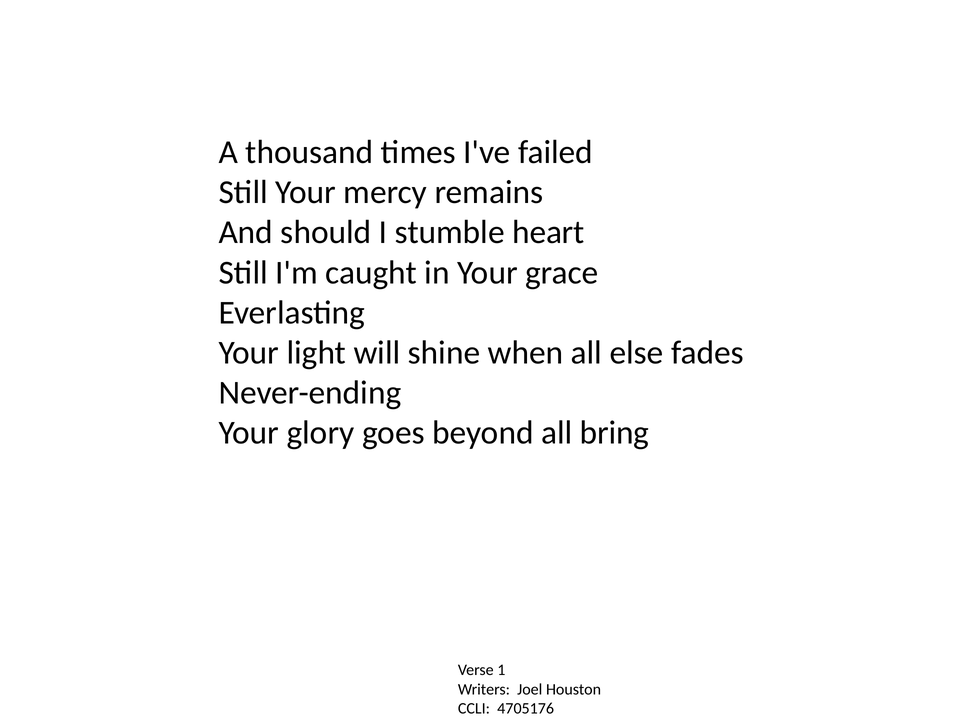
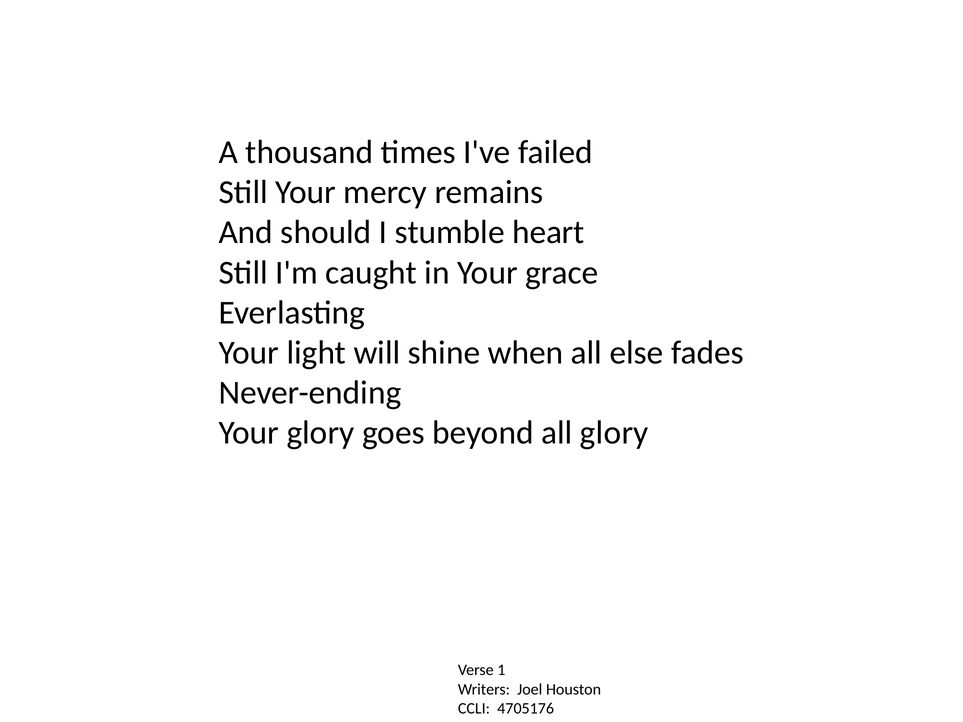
all bring: bring -> glory
